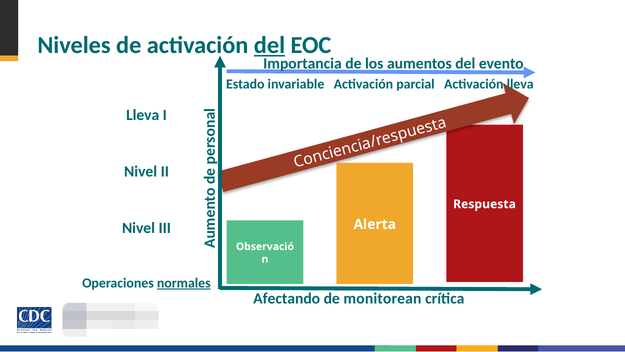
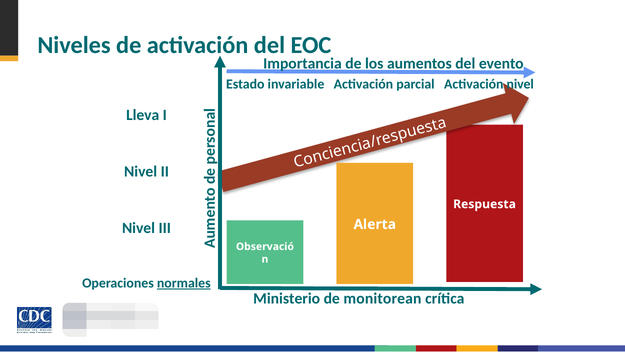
del at (269, 45) underline: present -> none
Activación lleva: lleva -> nivel
Afectando: Afectando -> Ministerio
